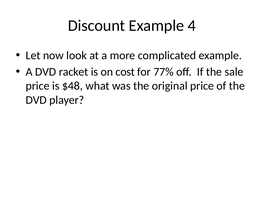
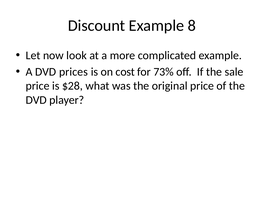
4: 4 -> 8
racket: racket -> prices
77%: 77% -> 73%
$48: $48 -> $28
